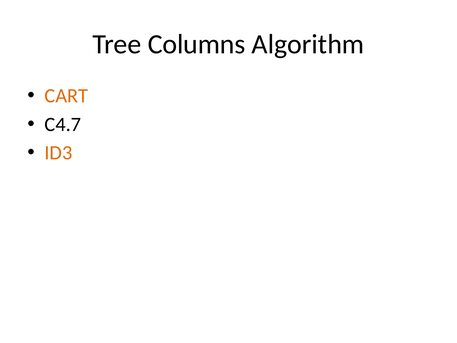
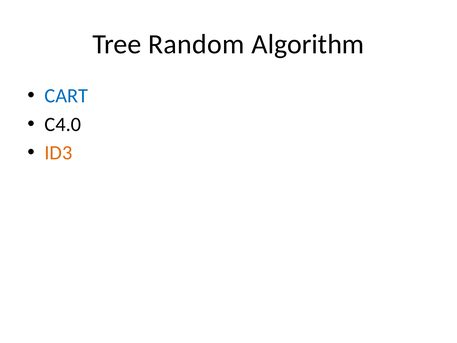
Columns: Columns -> Random
CART colour: orange -> blue
C4.7: C4.7 -> C4.0
